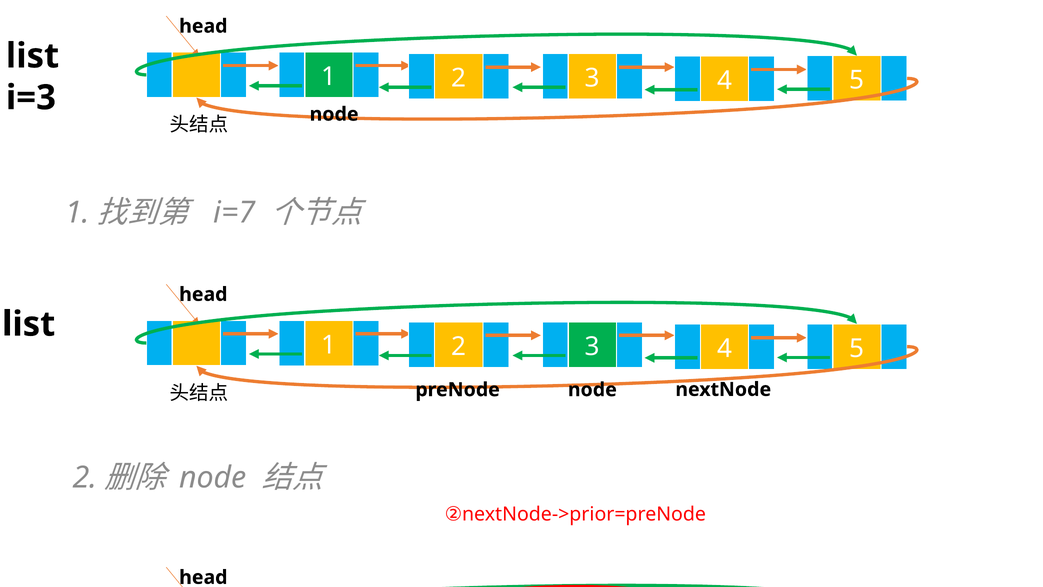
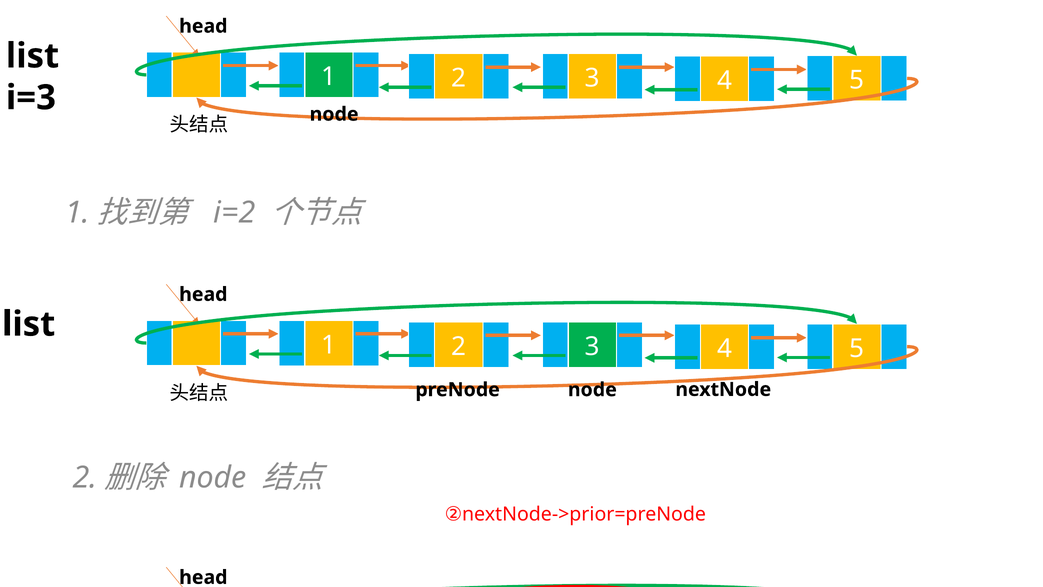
i=7: i=7 -> i=2
